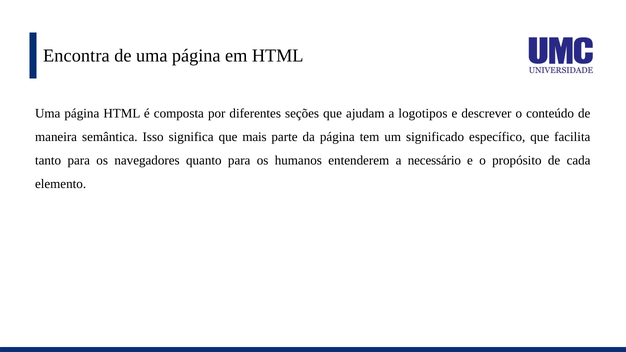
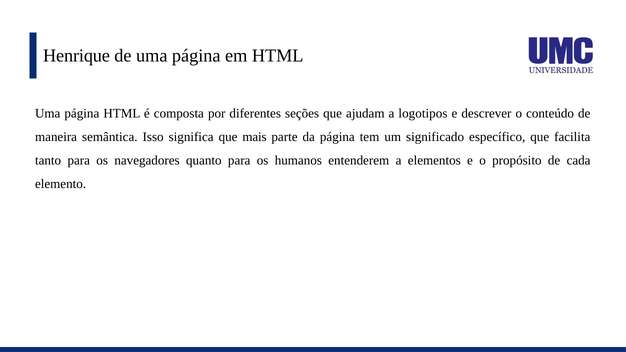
Encontra: Encontra -> Henrique
necessário: necessário -> elementos
